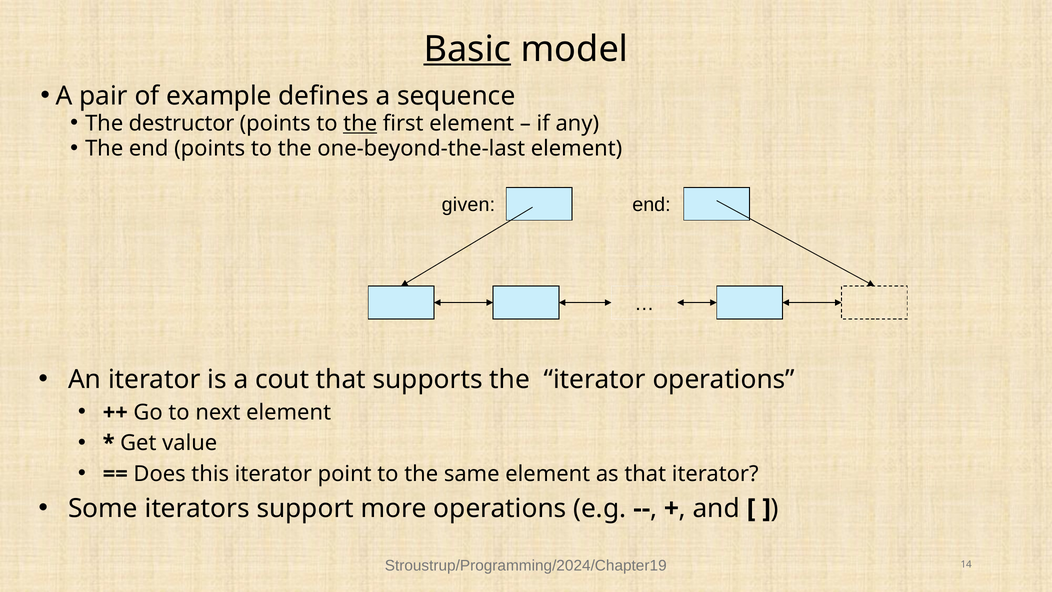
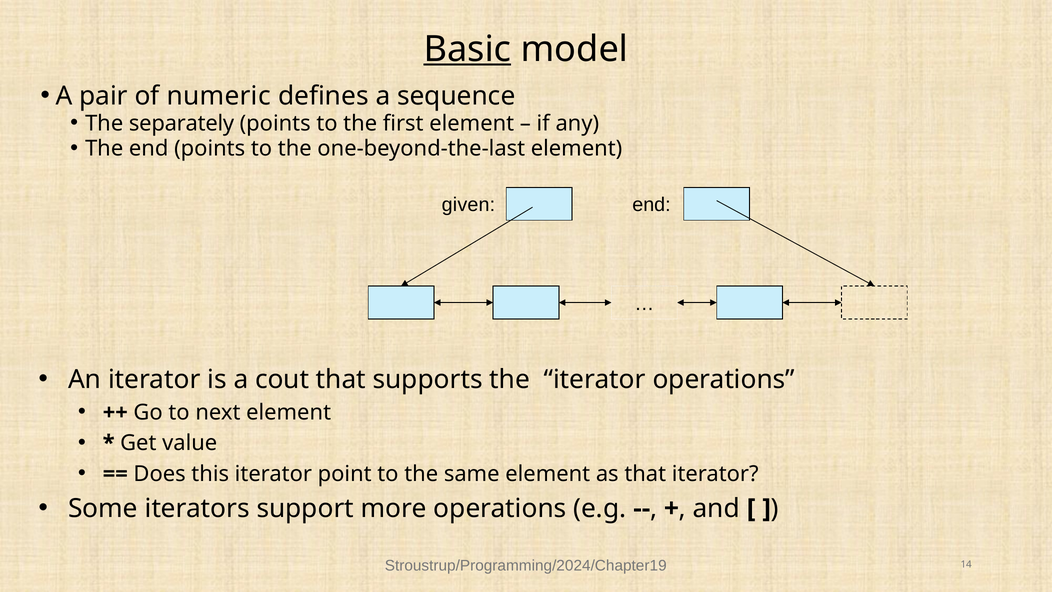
example: example -> numeric
destructor: destructor -> separately
the at (360, 123) underline: present -> none
